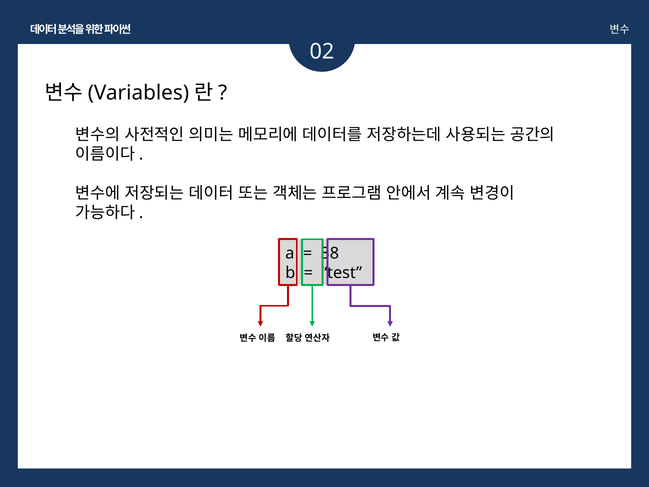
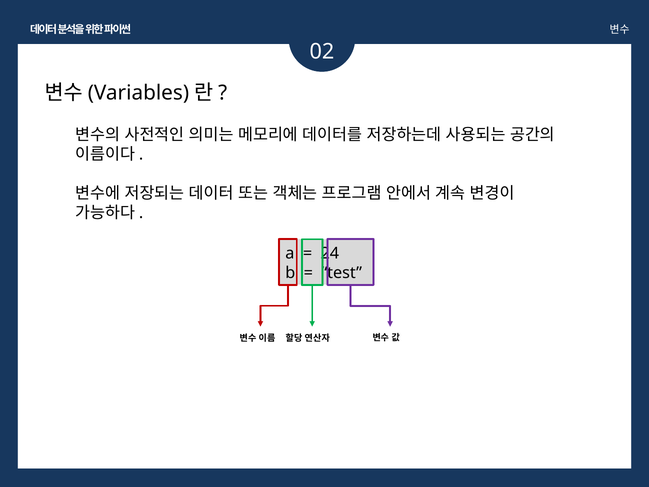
38: 38 -> 24
